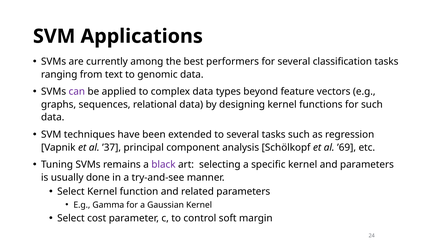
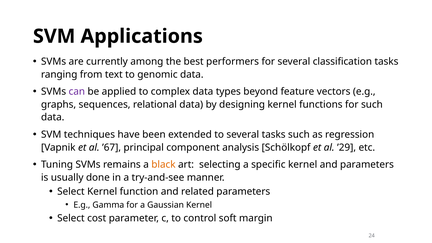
’37: ’37 -> ’67
’69: ’69 -> ’29
black colour: purple -> orange
